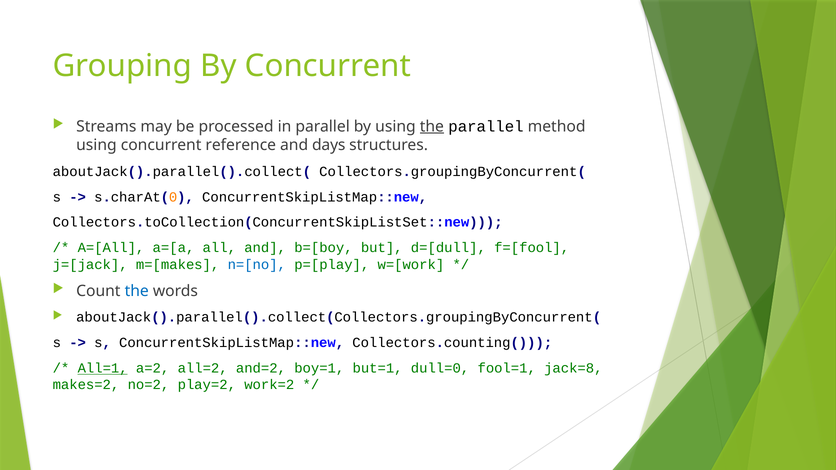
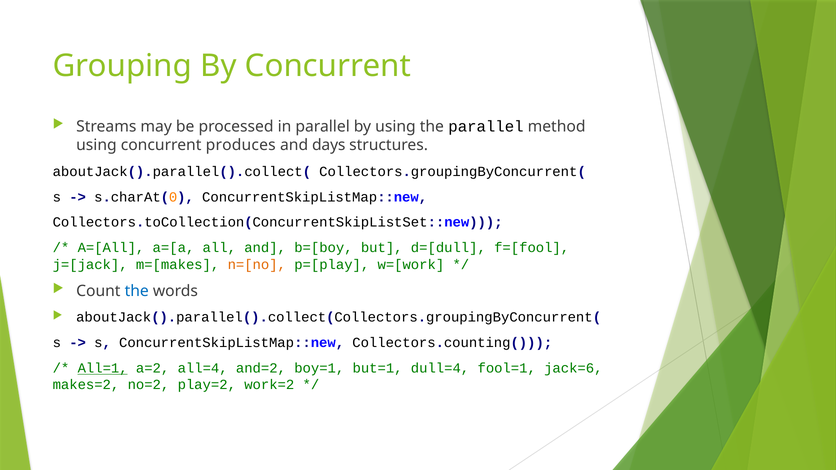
the at (432, 126) underline: present -> none
reference: reference -> produces
n=[no colour: blue -> orange
all=2: all=2 -> all=4
dull=0: dull=0 -> dull=4
jack=8: jack=8 -> jack=6
